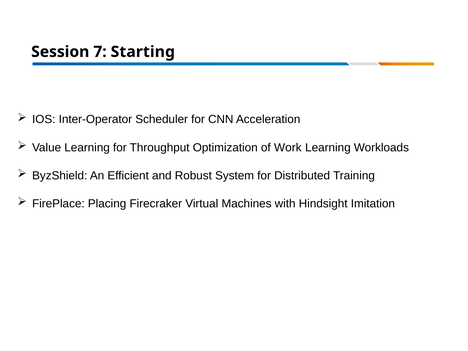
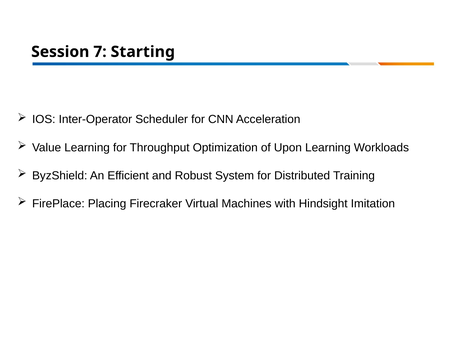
Work: Work -> Upon
